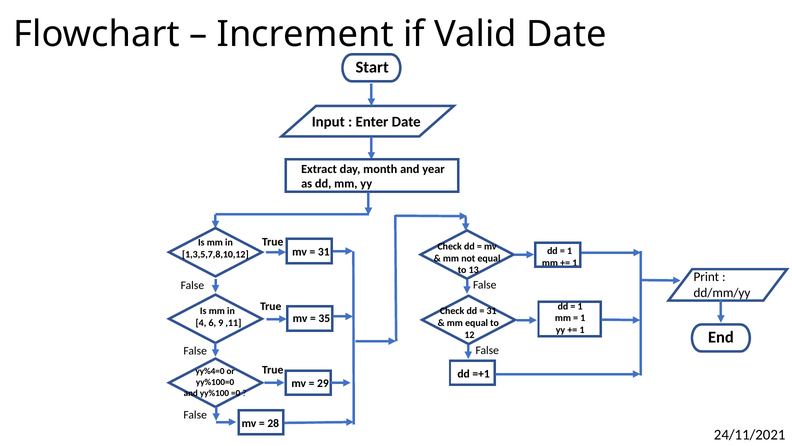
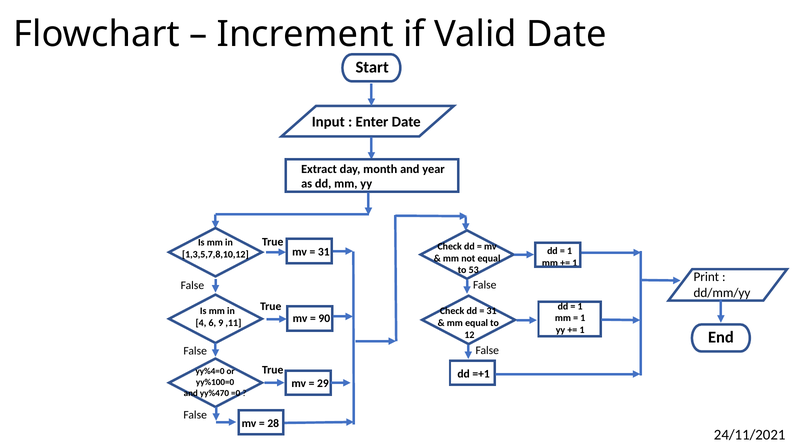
13: 13 -> 53
35: 35 -> 90
yy%100: yy%100 -> yy%470
